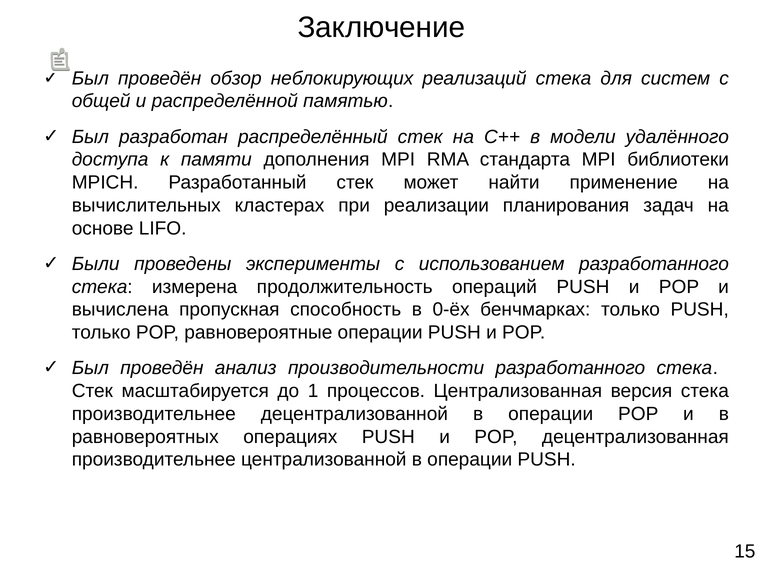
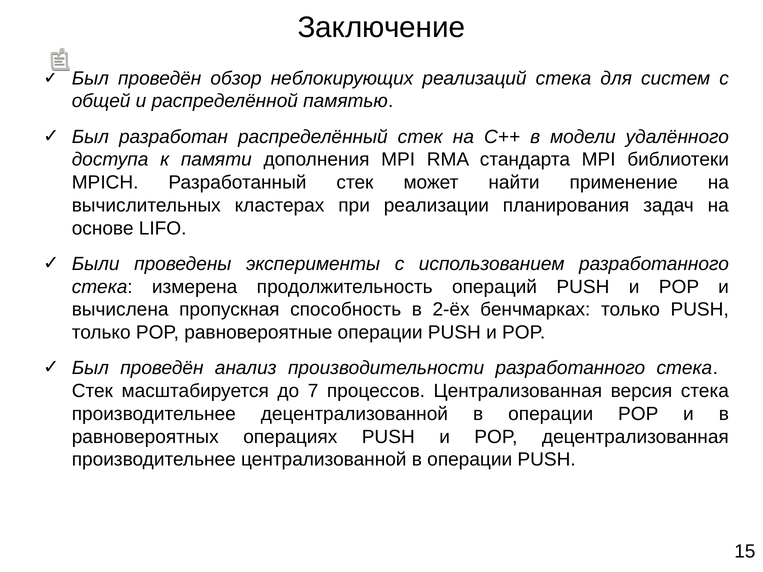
0-ёх: 0-ёх -> 2-ёх
1: 1 -> 7
